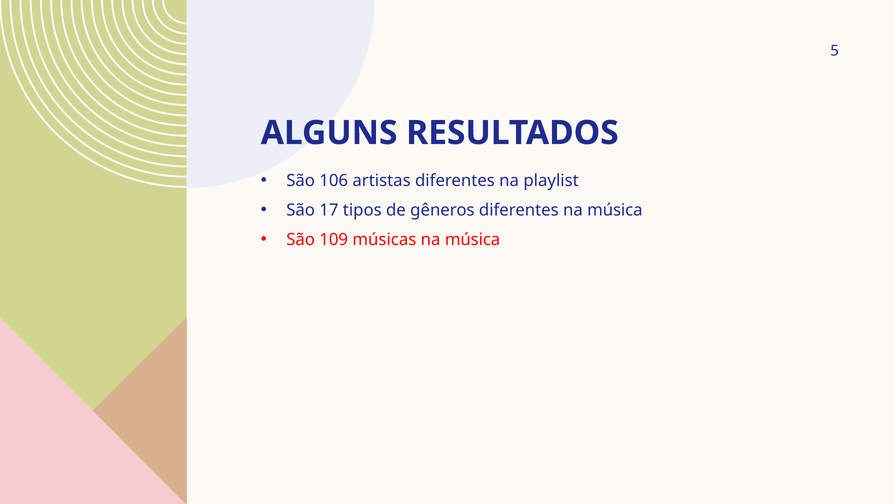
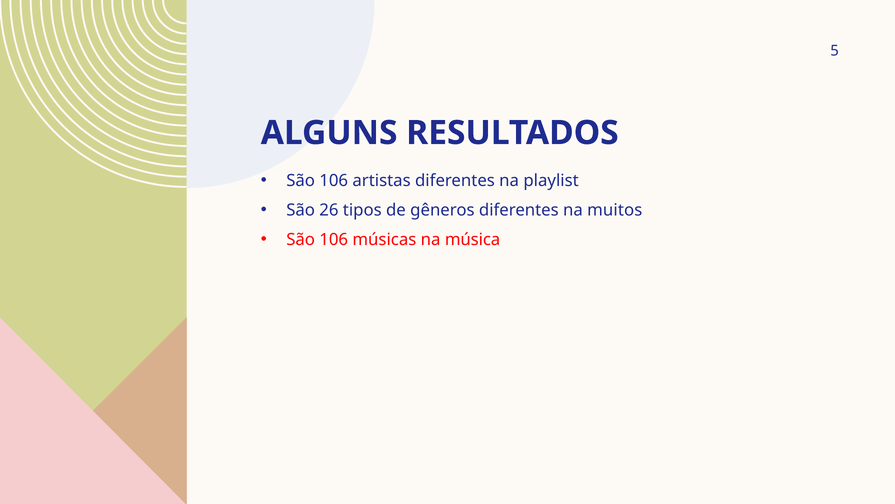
17: 17 -> 26
diferentes na música: música -> muitos
109 at (334, 239): 109 -> 106
